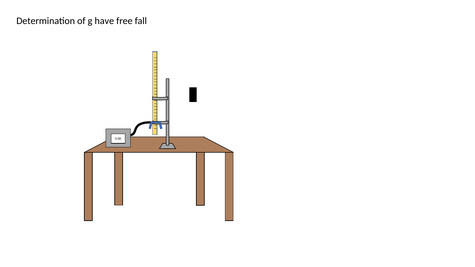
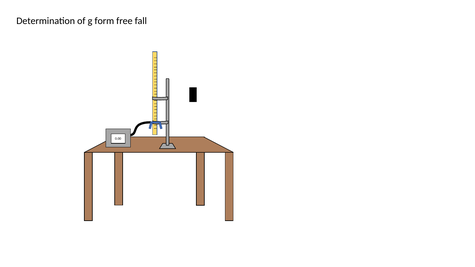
have: have -> form
